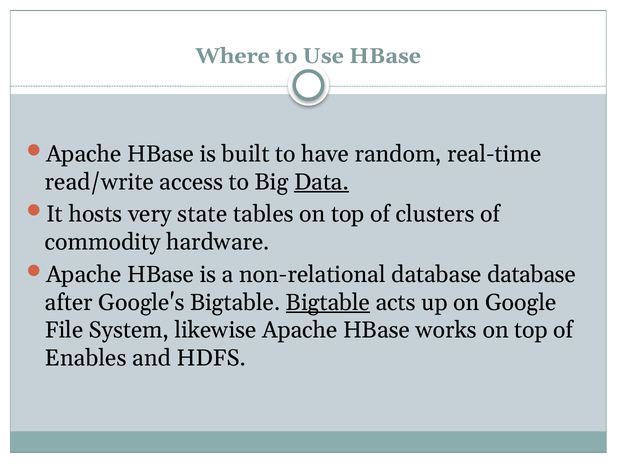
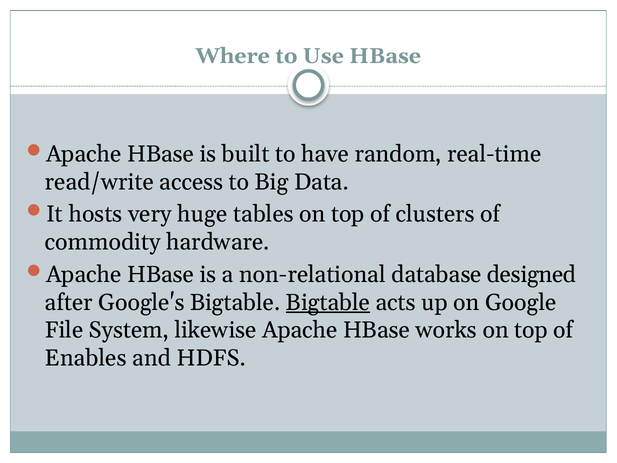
Data underline: present -> none
state: state -> huge
database database: database -> designed
